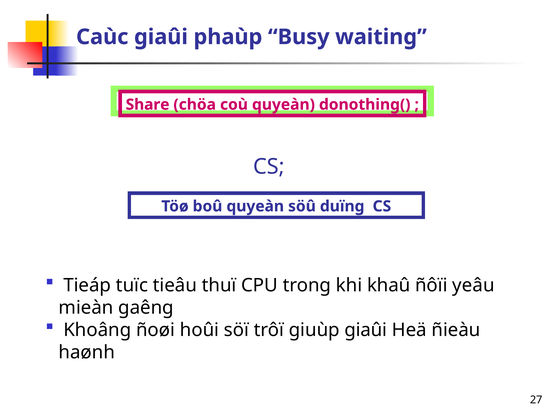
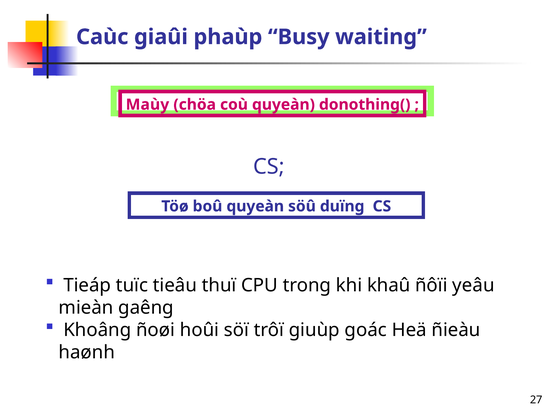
Share: Share -> Maùy
giuùp giaûi: giaûi -> goác
